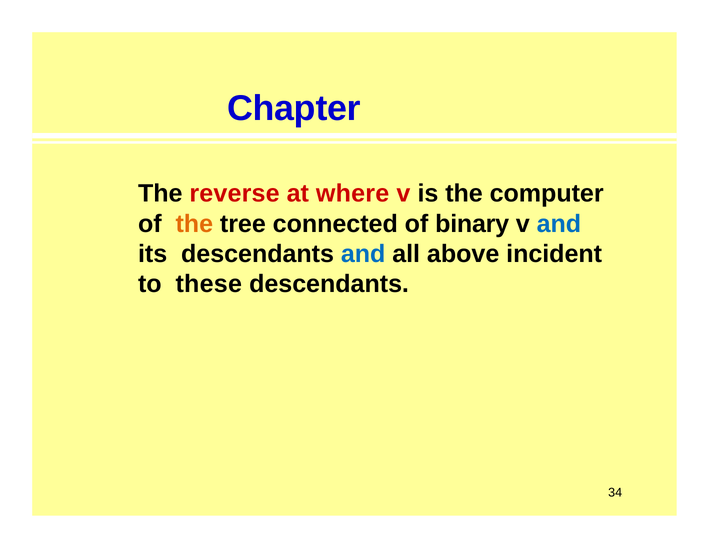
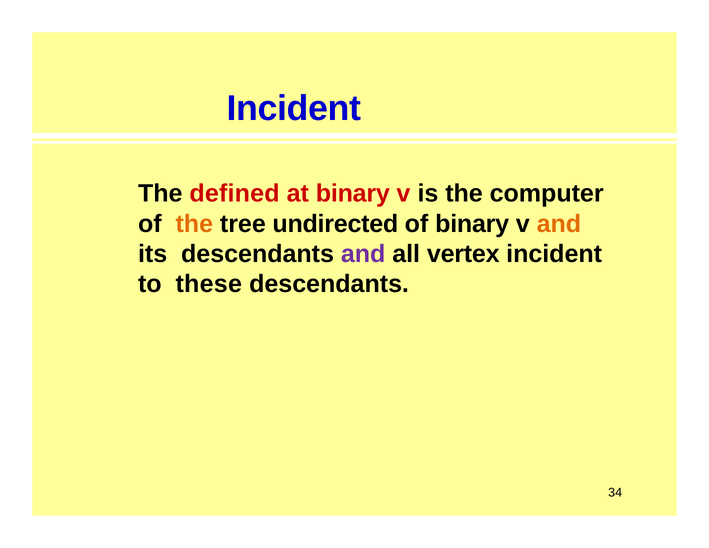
Chapter at (294, 108): Chapter -> Incident
reverse: reverse -> defined
at where: where -> binary
connected: connected -> undirected
and at (559, 224) colour: blue -> orange
and at (363, 254) colour: blue -> purple
above: above -> vertex
